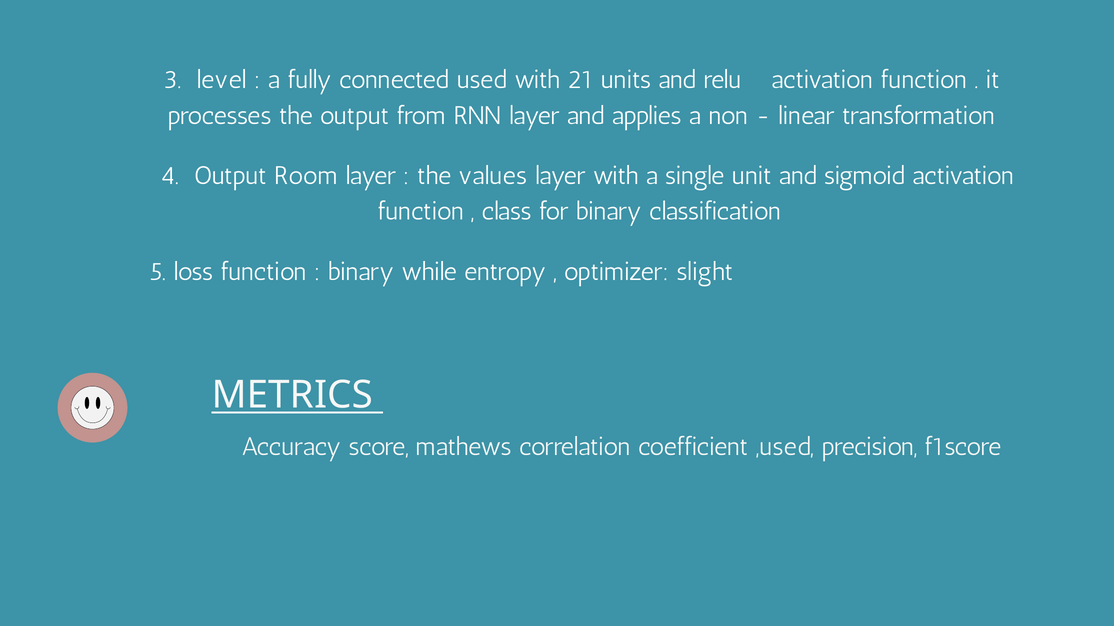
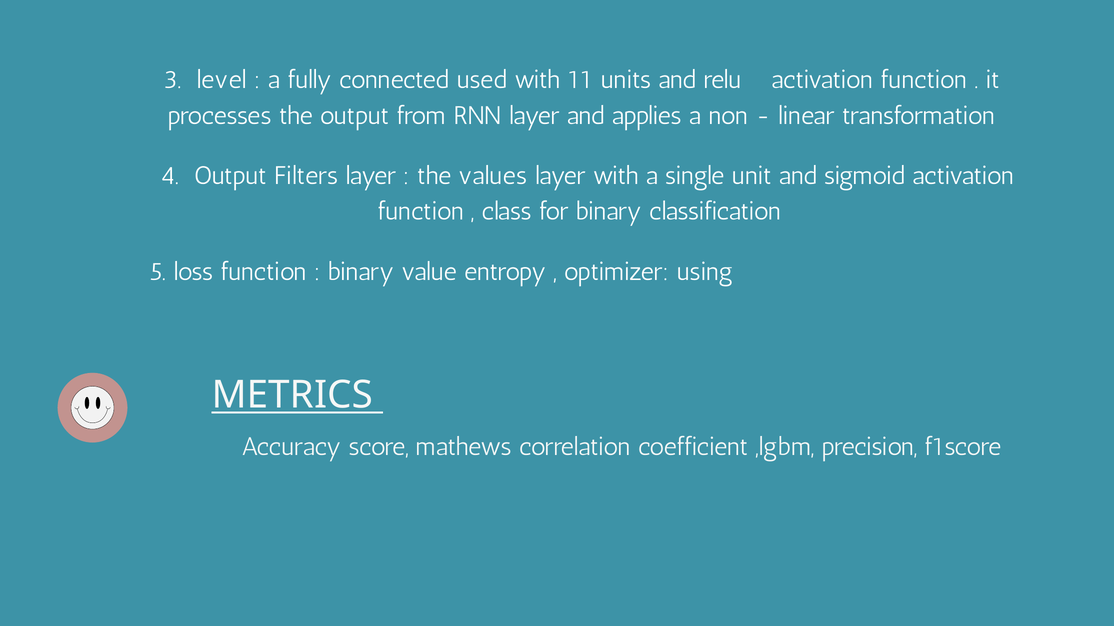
21: 21 -> 11
Room: Room -> Filters
while: while -> value
slight: slight -> using
,used: ,used -> ,lgbm
